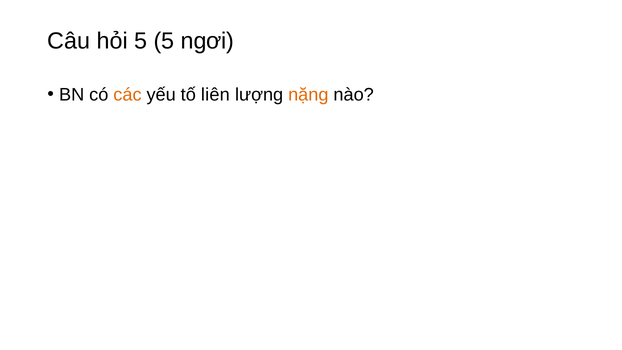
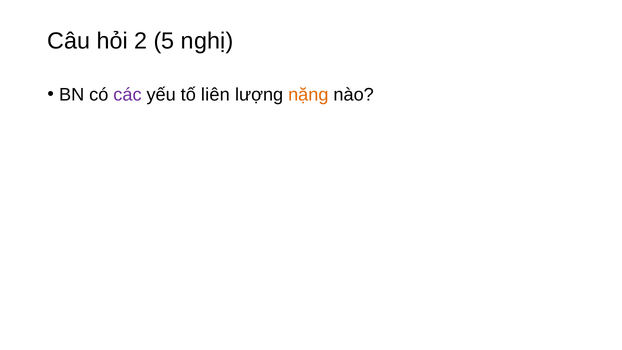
hỏi 5: 5 -> 2
ngơi: ngơi -> nghị
các colour: orange -> purple
